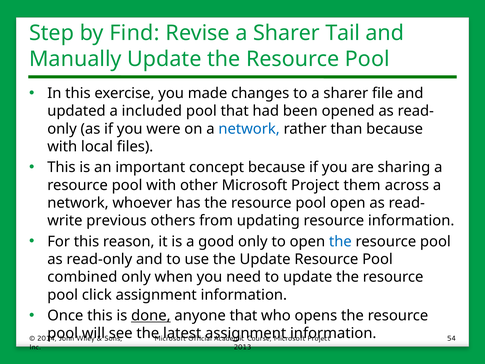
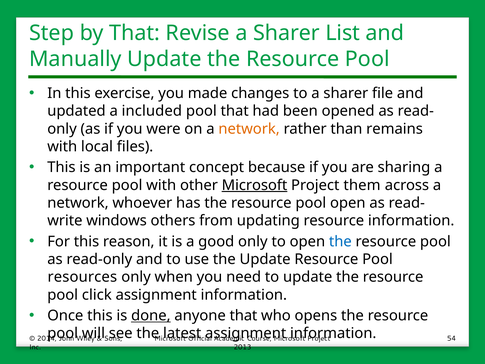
by Find: Find -> That
Tail: Tail -> List
network at (249, 129) colour: blue -> orange
than because: because -> remains
Microsoft at (254, 185) underline: none -> present
previous: previous -> windows
combined: combined -> resources
